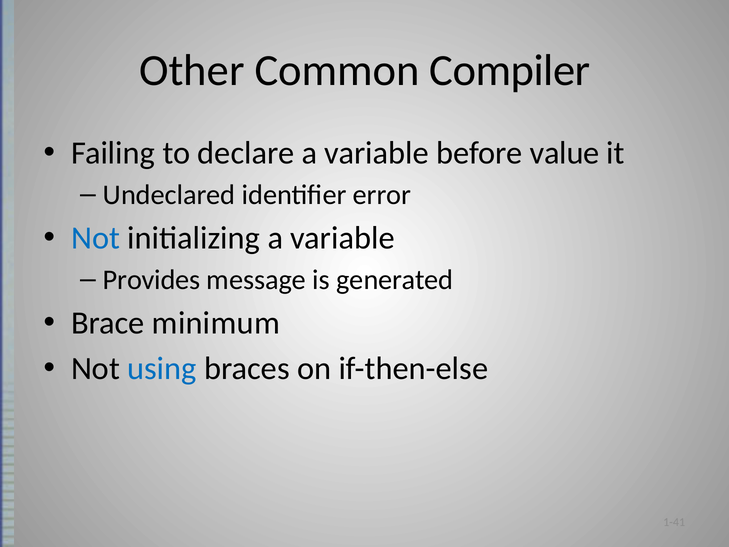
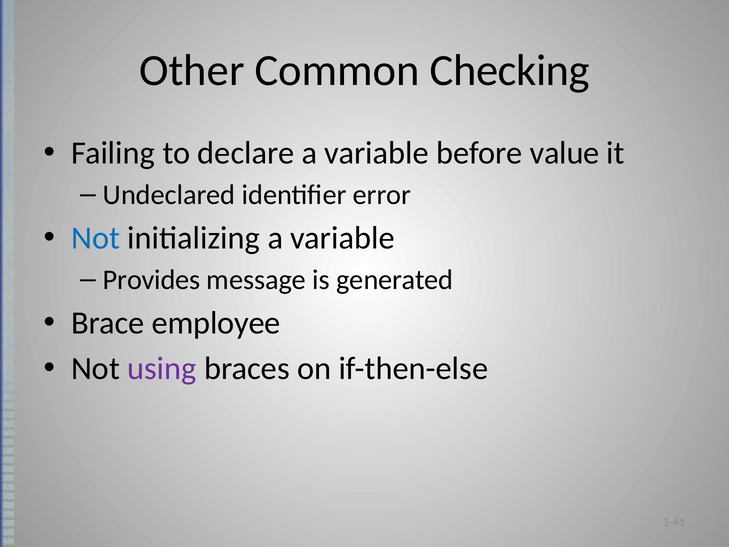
Compiler: Compiler -> Checking
minimum: minimum -> employee
using colour: blue -> purple
